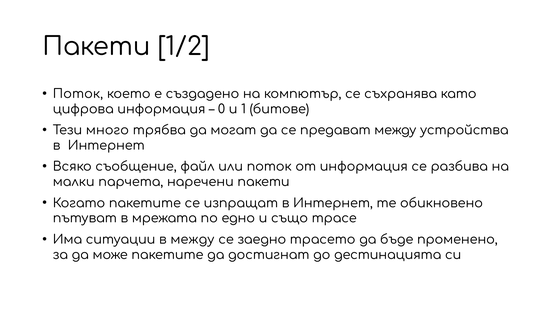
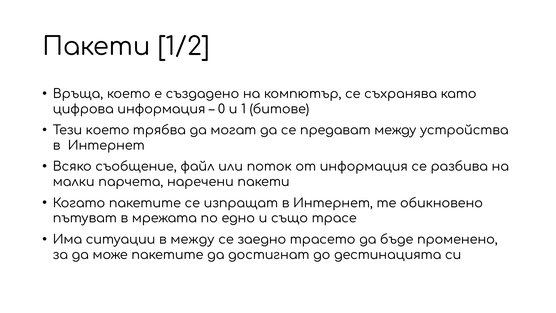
Поток at (78, 94): Поток -> Връща
Тези много: много -> което
